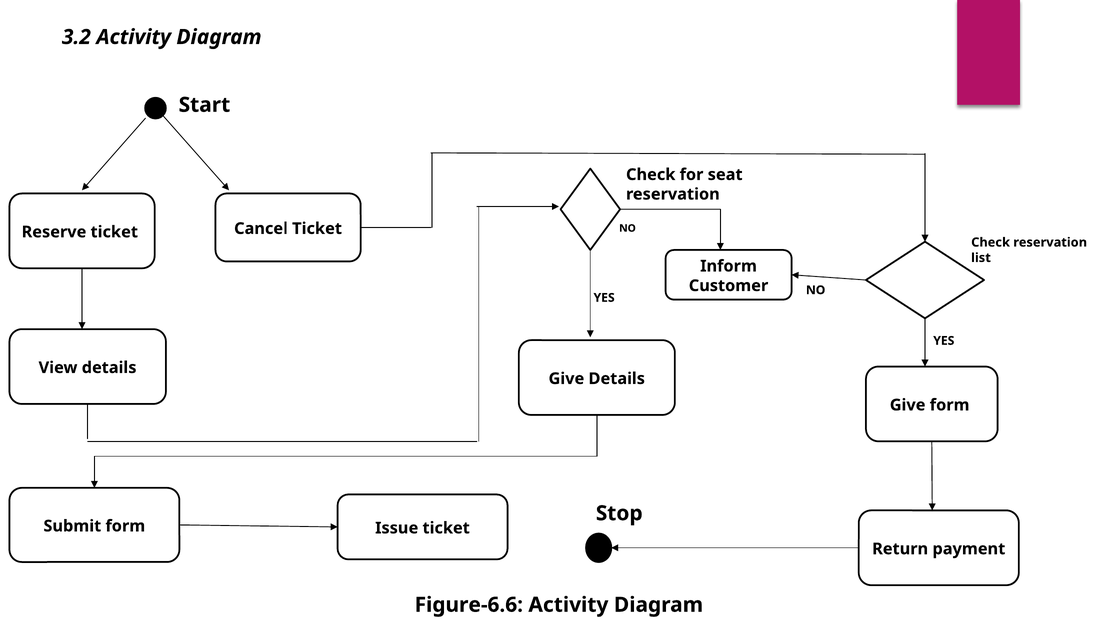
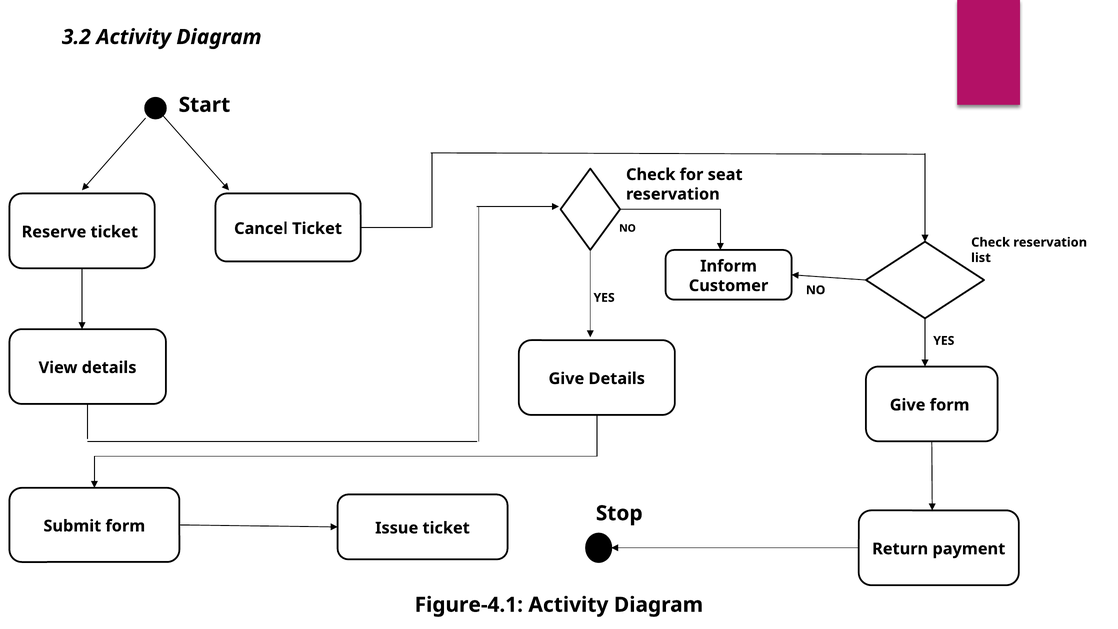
Figure-6.6: Figure-6.6 -> Figure-4.1
